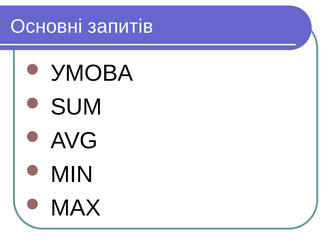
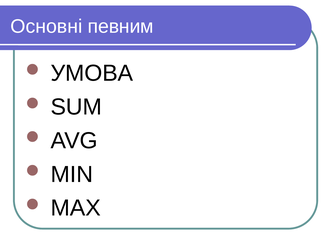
запитів: запитів -> певним
